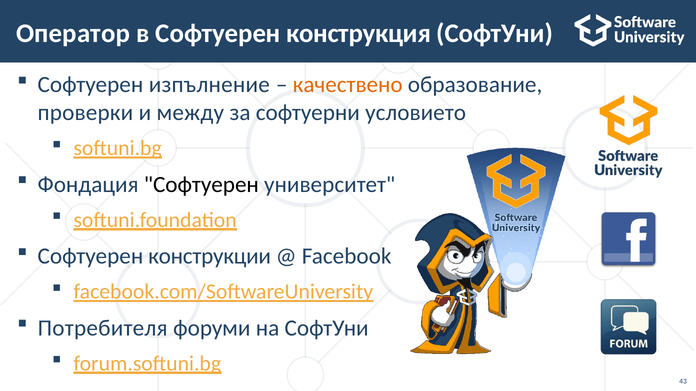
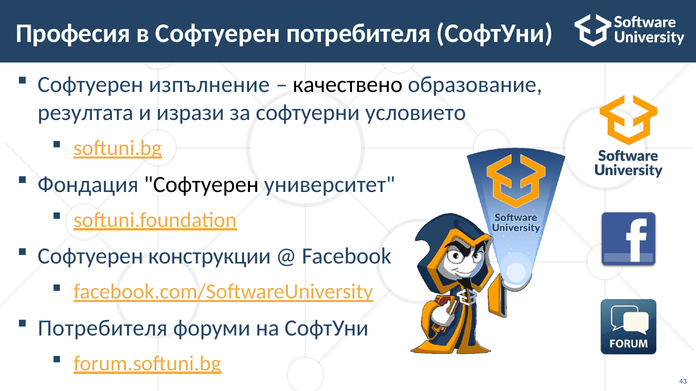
Оператор: Оператор -> Професия
Софтуерен конструкция: конструкция -> потребителя
качествено colour: orange -> black
проверки: проверки -> резултата
между: между -> изрази
